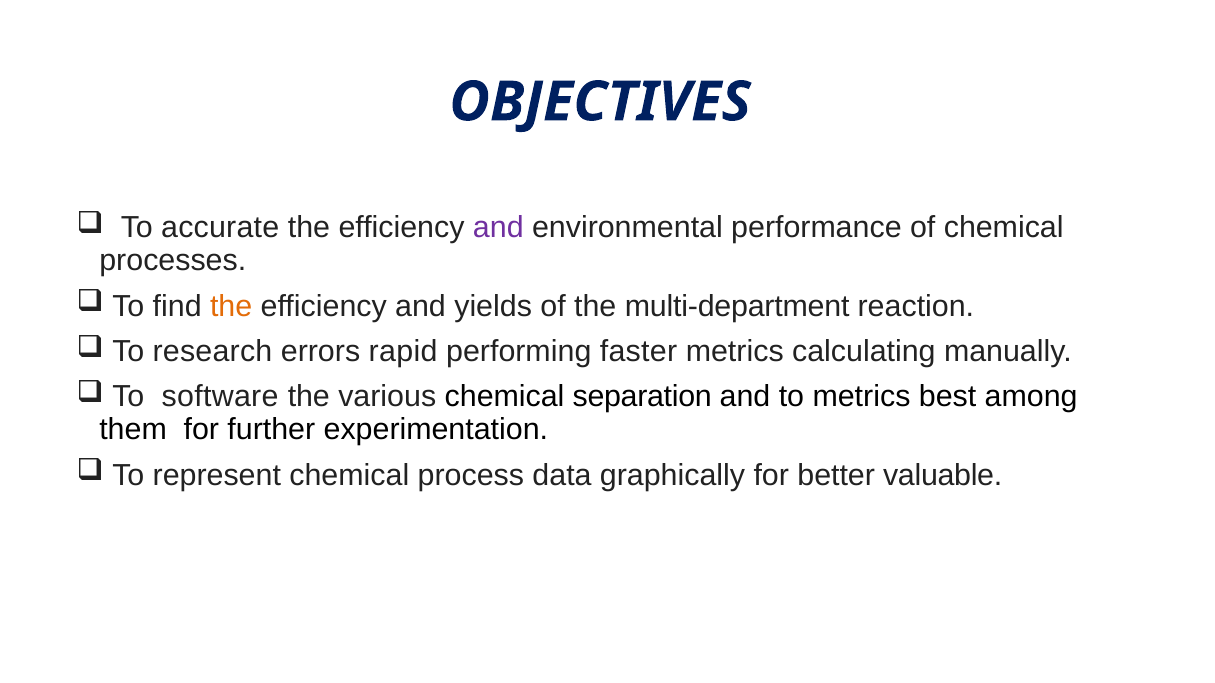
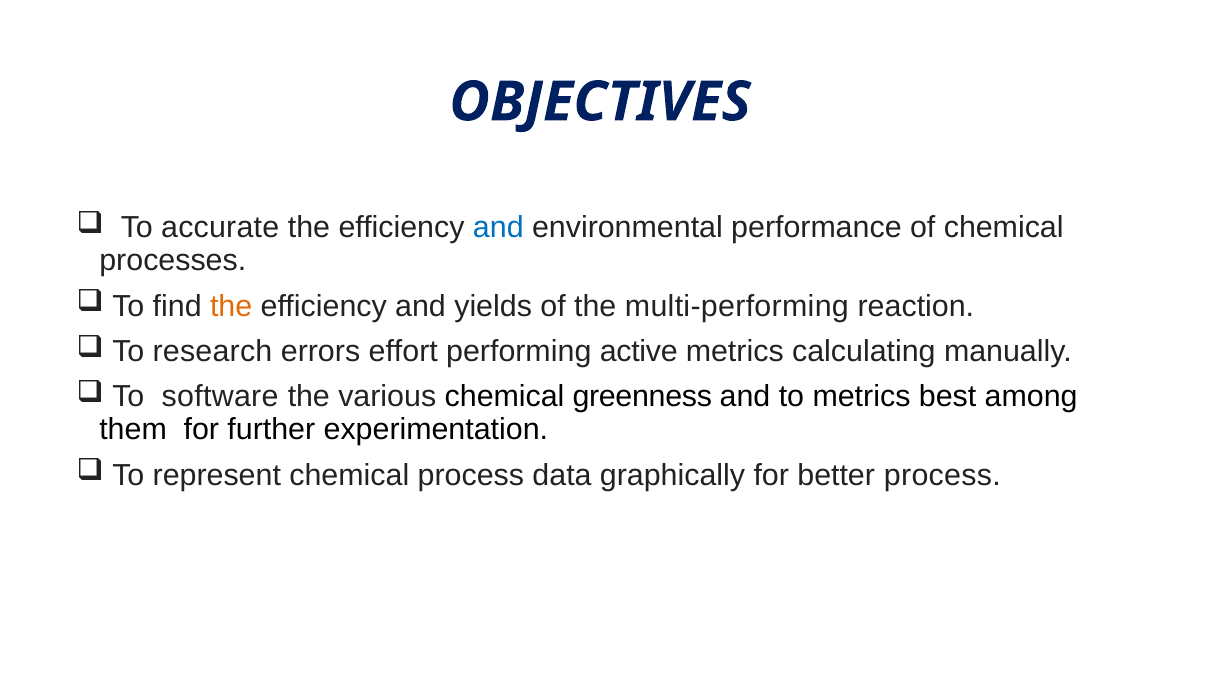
and at (498, 228) colour: purple -> blue
multi-department: multi-department -> multi-performing
rapid: rapid -> effort
faster: faster -> active
separation: separation -> greenness
better valuable: valuable -> process
